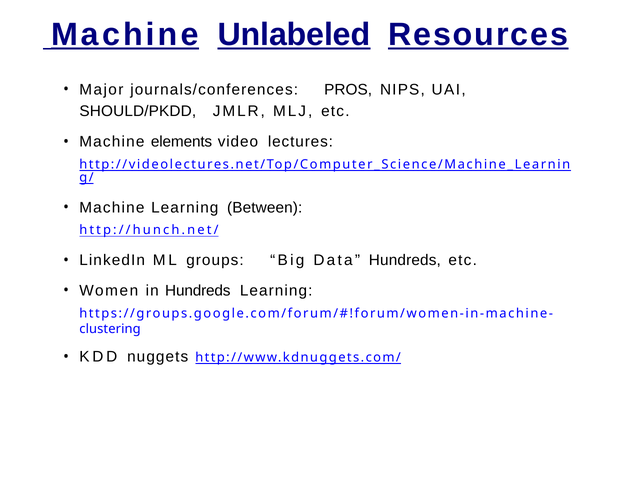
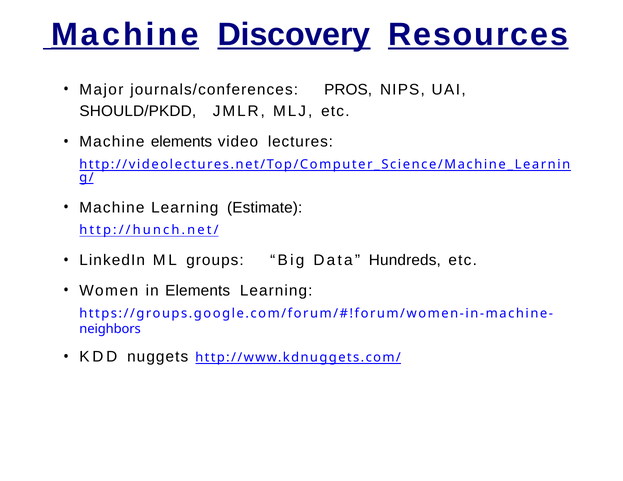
Unlabeled: Unlabeled -> Discovery
Between: Between -> Estimate
in Hundreds: Hundreds -> Elements
clustering: clustering -> neighbors
